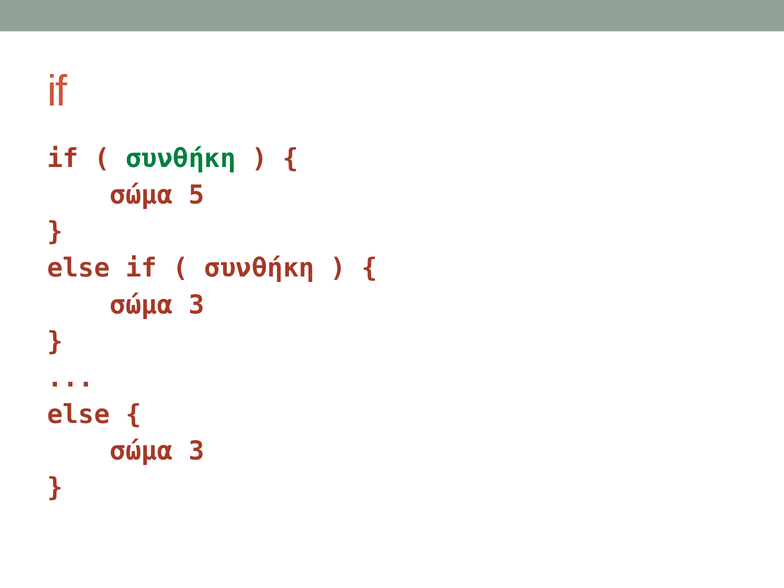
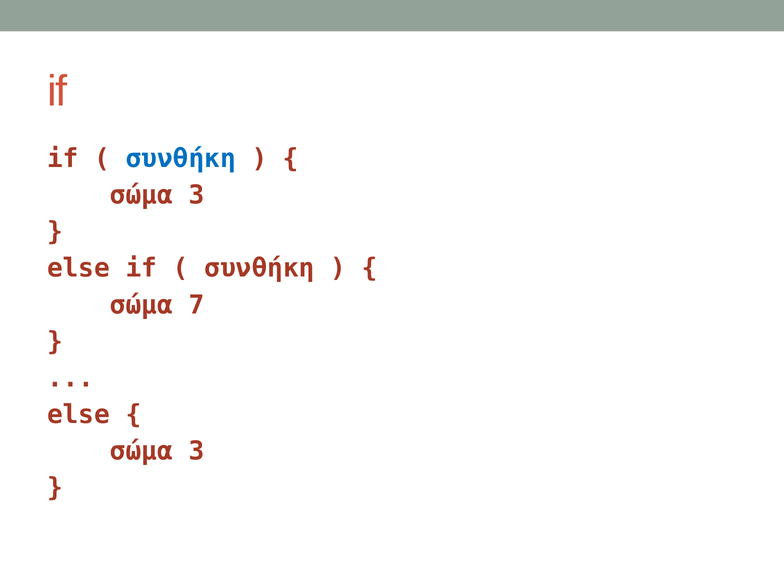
συνθήκη at (181, 159) colour: green -> blue
5 at (196, 195): 5 -> 3
3 at (196, 305): 3 -> 7
